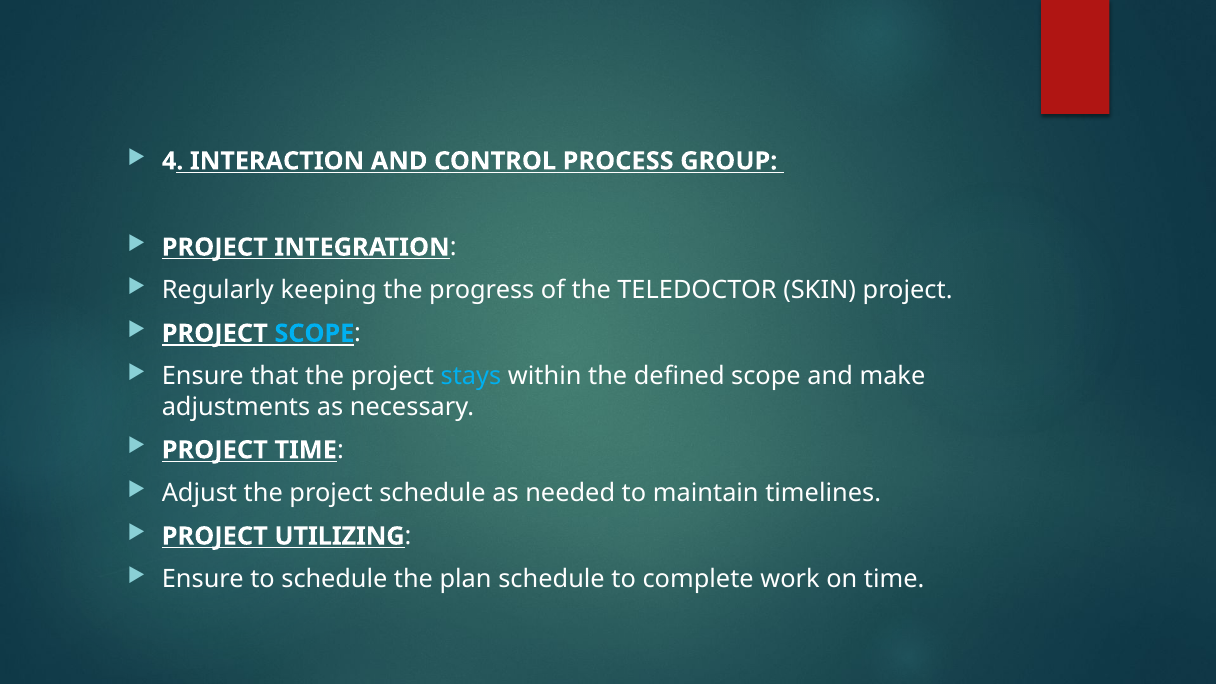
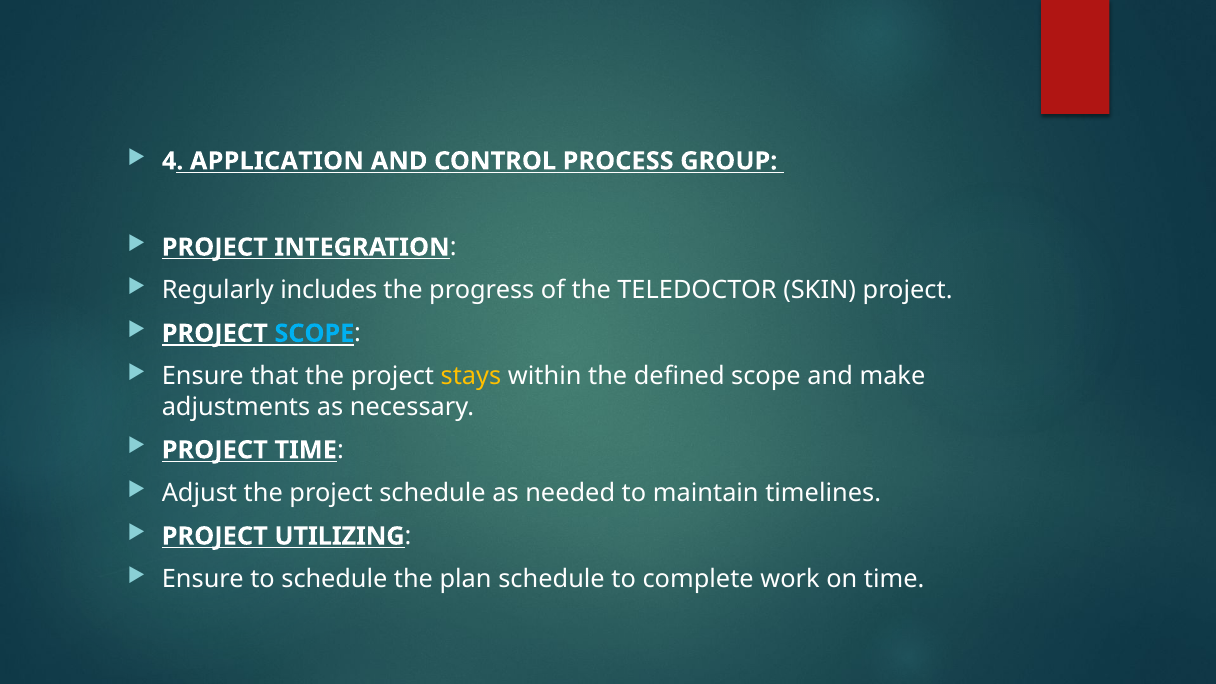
INTERACTION: INTERACTION -> APPLICATION
keeping: keeping -> includes
stays colour: light blue -> yellow
